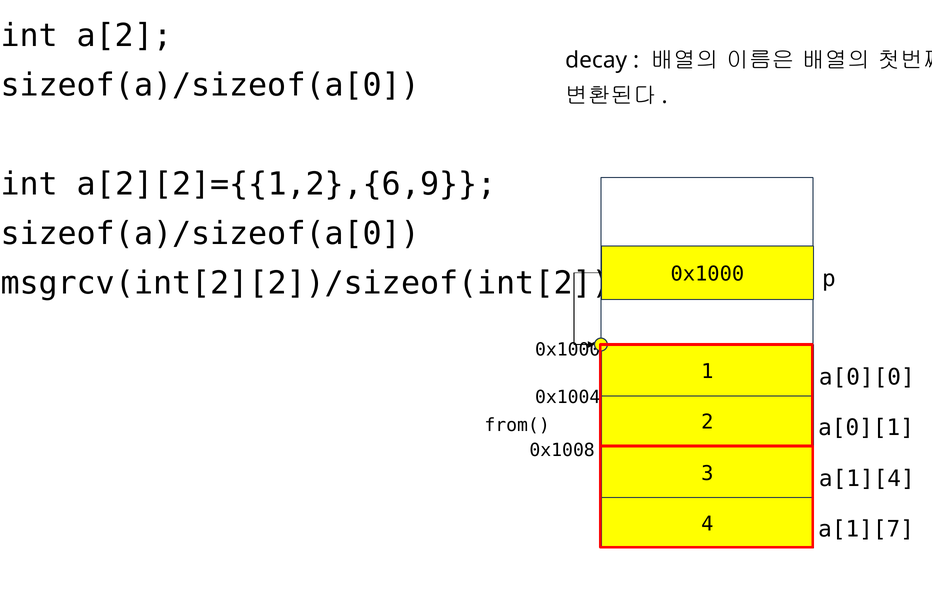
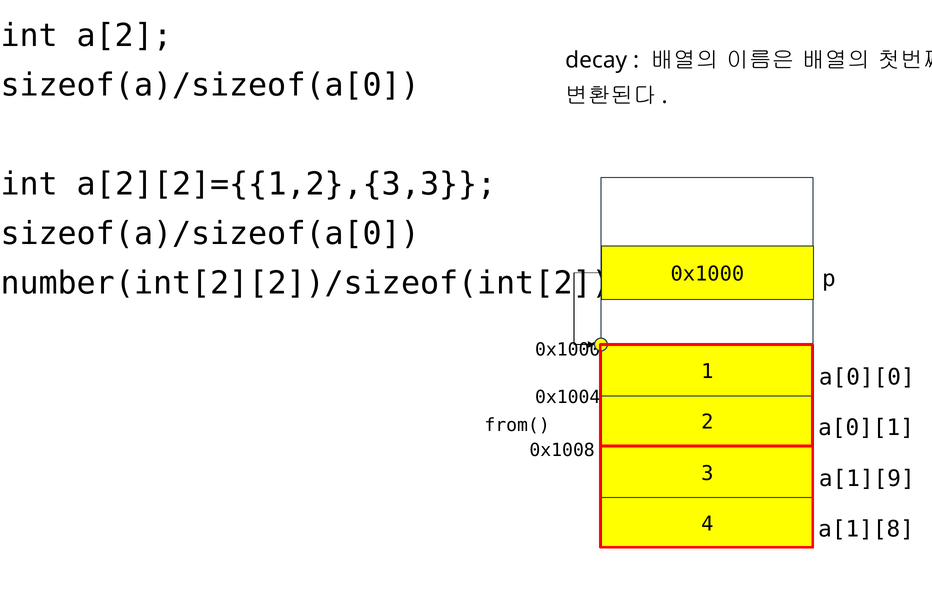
a[2][2]={{1,2},{6,9: a[2][2]={{1,2},{6,9 -> a[2][2]={{1,2},{3,3
msgrcv(int[2][2])/sizeof(int[2: msgrcv(int[2][2])/sizeof(int[2 -> number(int[2][2])/sizeof(int[2
a[1][4: a[1][4 -> a[1][9
a[1][7: a[1][7 -> a[1][8
